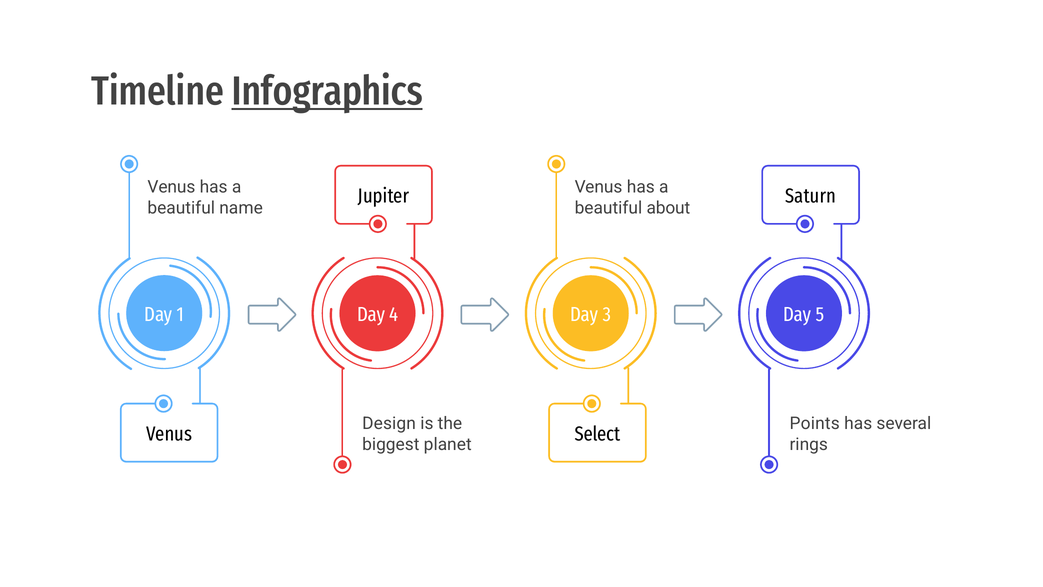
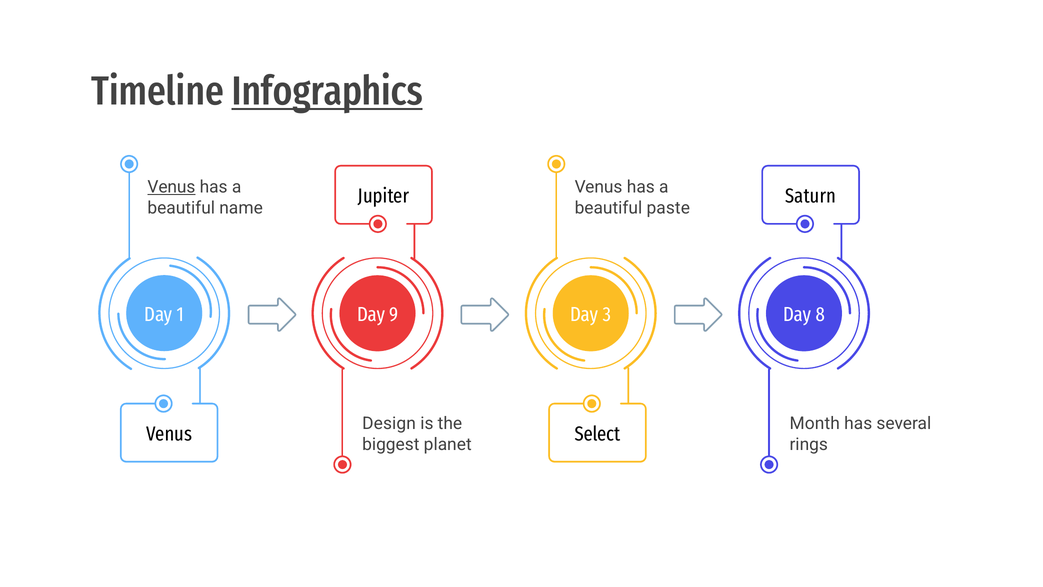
Venus at (171, 187) underline: none -> present
about: about -> paste
4: 4 -> 9
5: 5 -> 8
Points: Points -> Month
